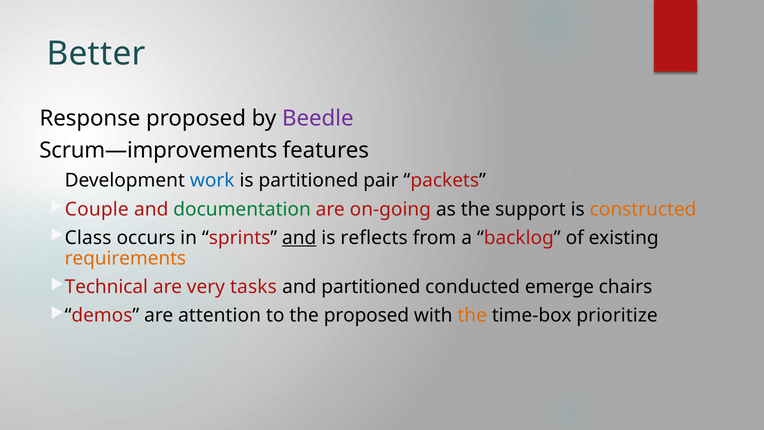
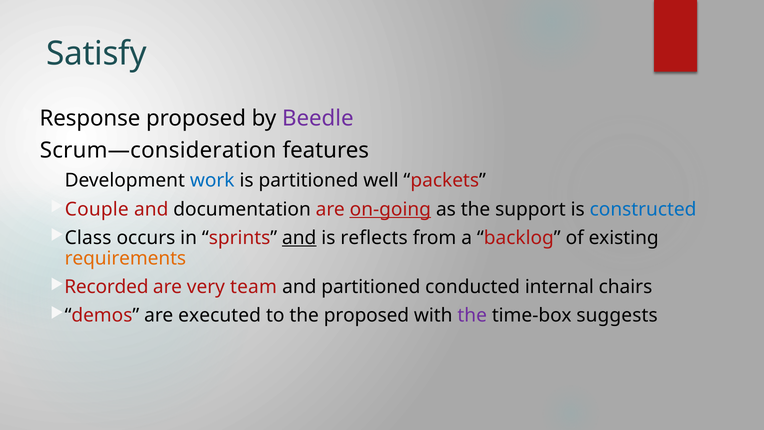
Better: Better -> Satisfy
Scrum—improvements: Scrum—improvements -> Scrum—consideration
pair: pair -> well
documentation colour: green -> black
on-going underline: none -> present
constructed colour: orange -> blue
Technical: Technical -> Recorded
tasks: tasks -> team
emerge: emerge -> internal
attention: attention -> executed
the at (472, 315) colour: orange -> purple
prioritize: prioritize -> suggests
